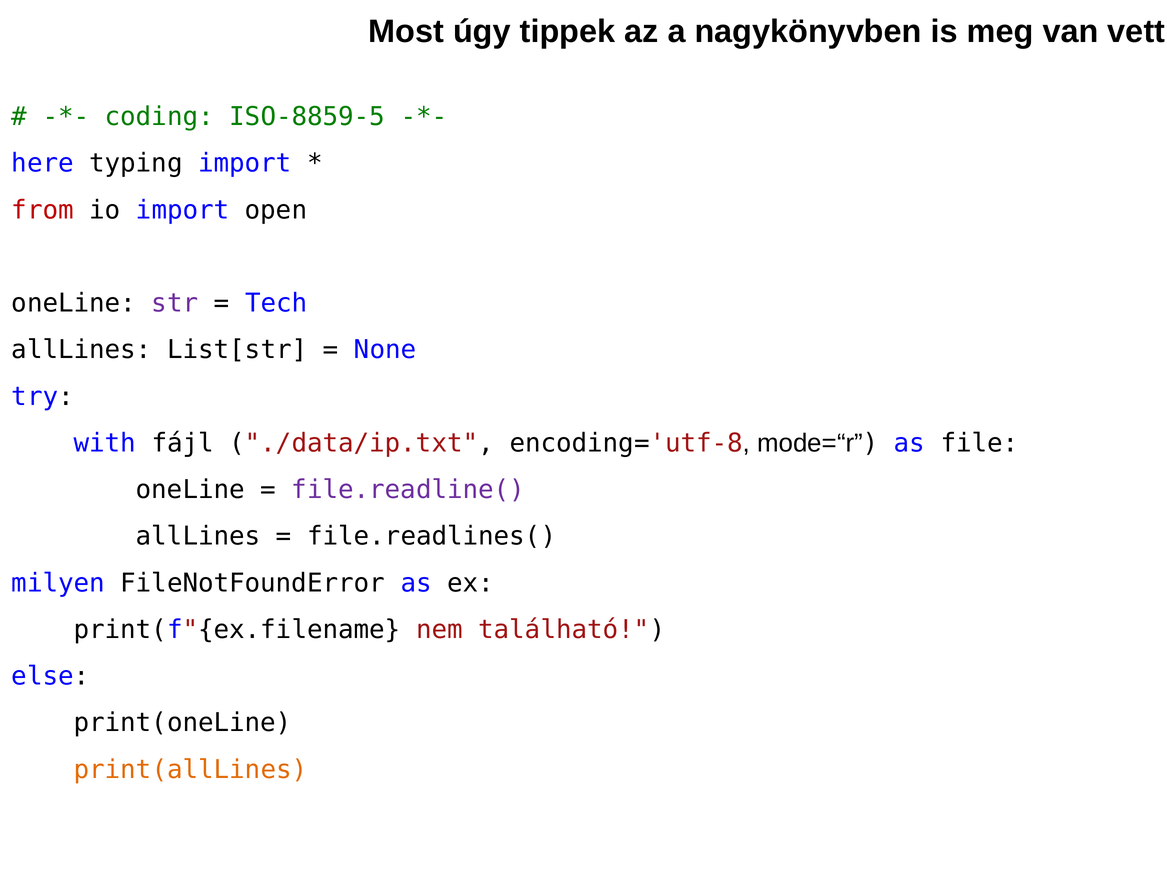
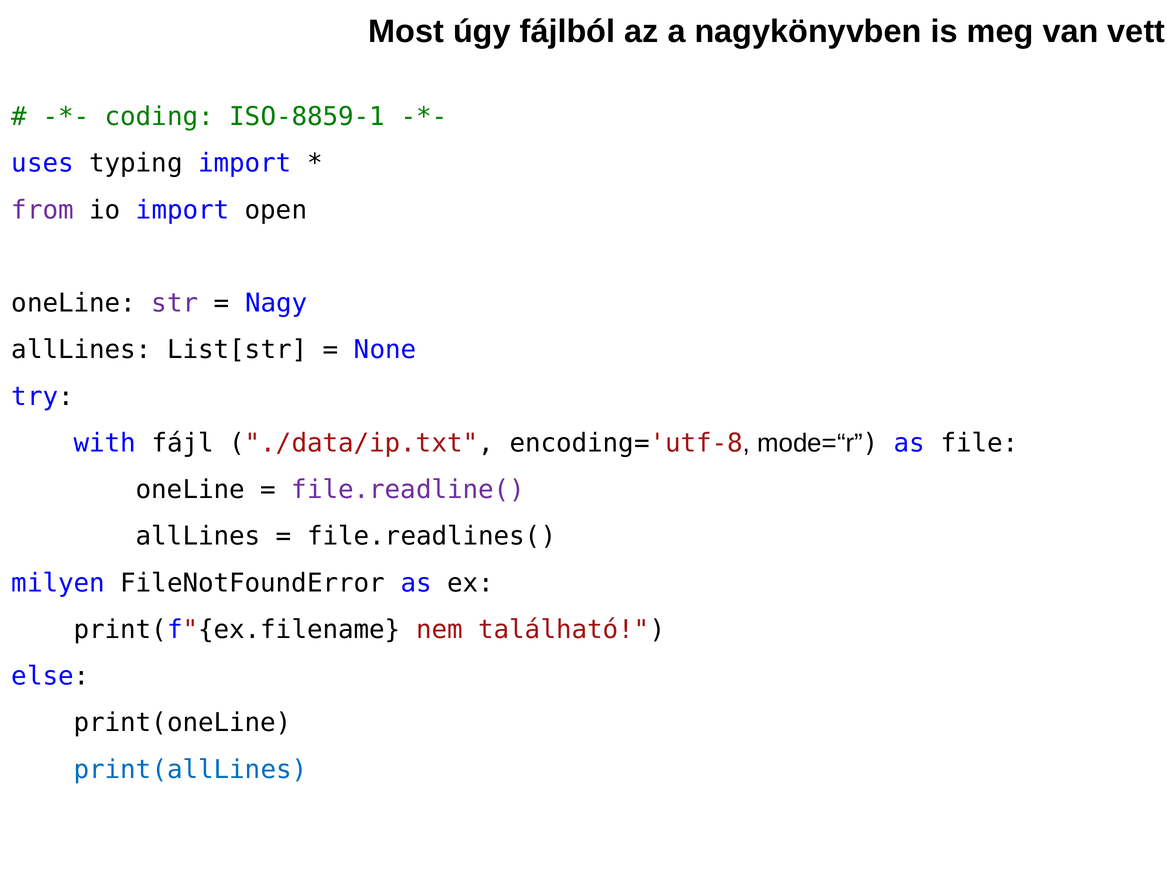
tippek: tippek -> fájlból
ISO-8859-5: ISO-8859-5 -> ISO-8859-1
here: here -> uses
from colour: red -> purple
Tech: Tech -> Nagy
print(allLines colour: orange -> blue
